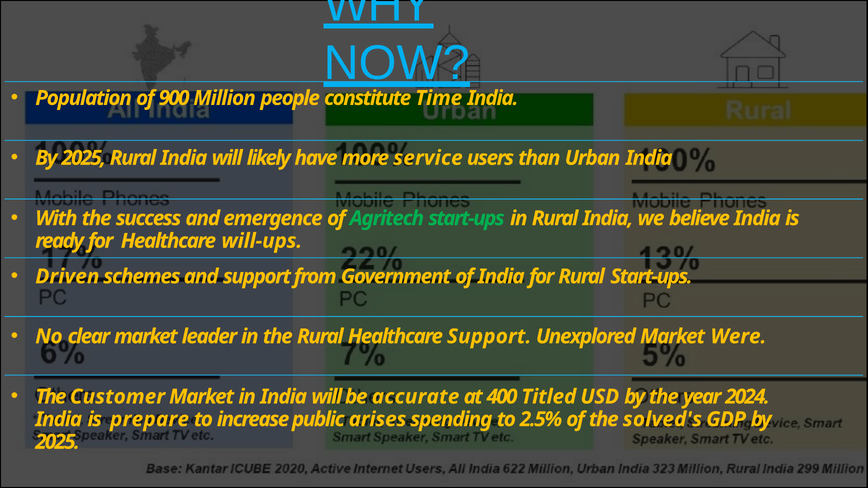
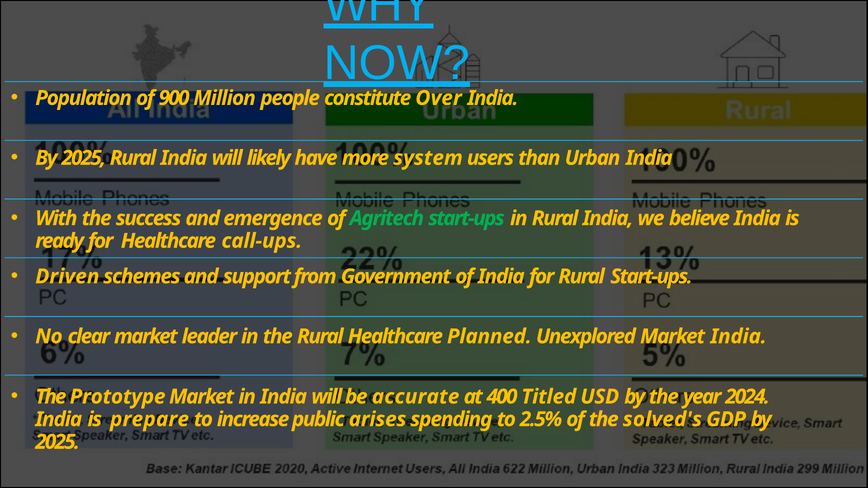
Time: Time -> Over
service: service -> system
will-ups: will-ups -> call-ups
Healthcare Support: Support -> Planned
Market Were: Were -> India
Customer: Customer -> Prototype
